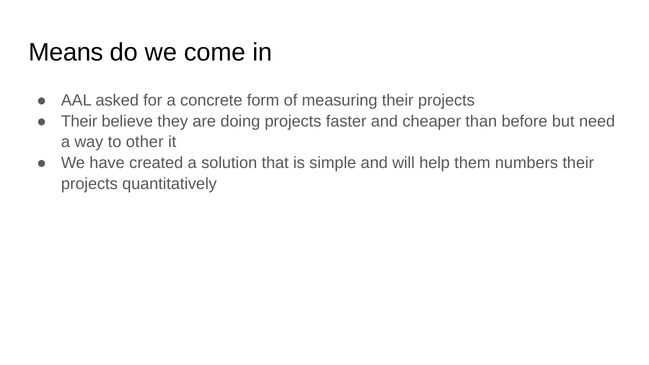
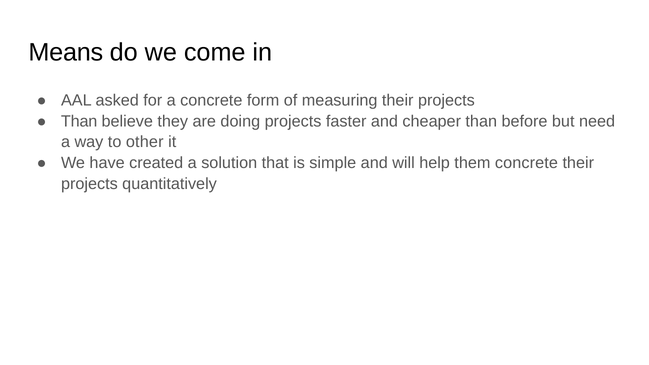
Their at (79, 121): Their -> Than
them numbers: numbers -> concrete
